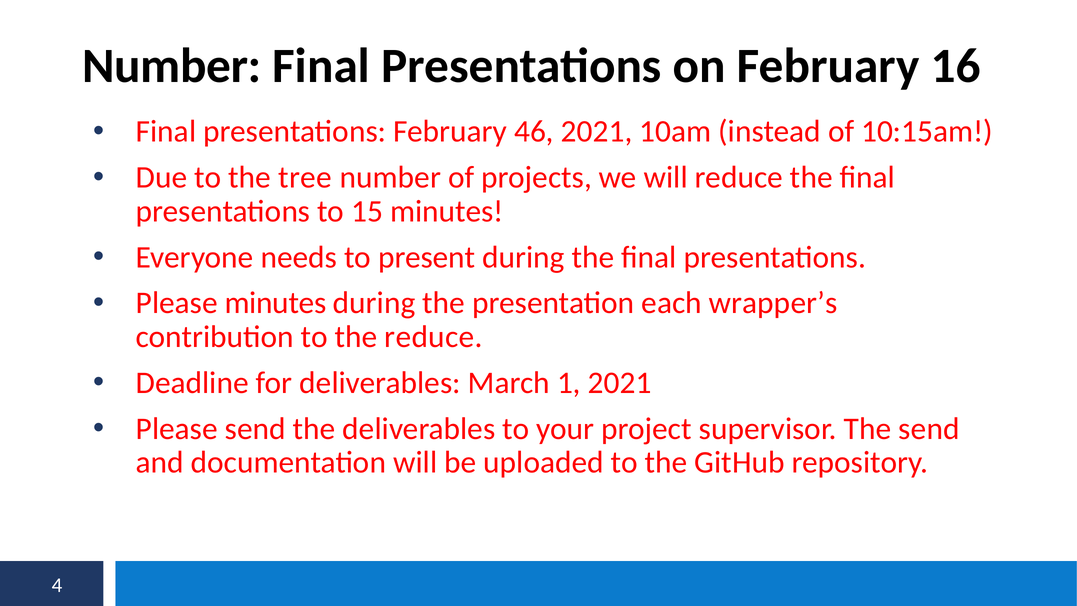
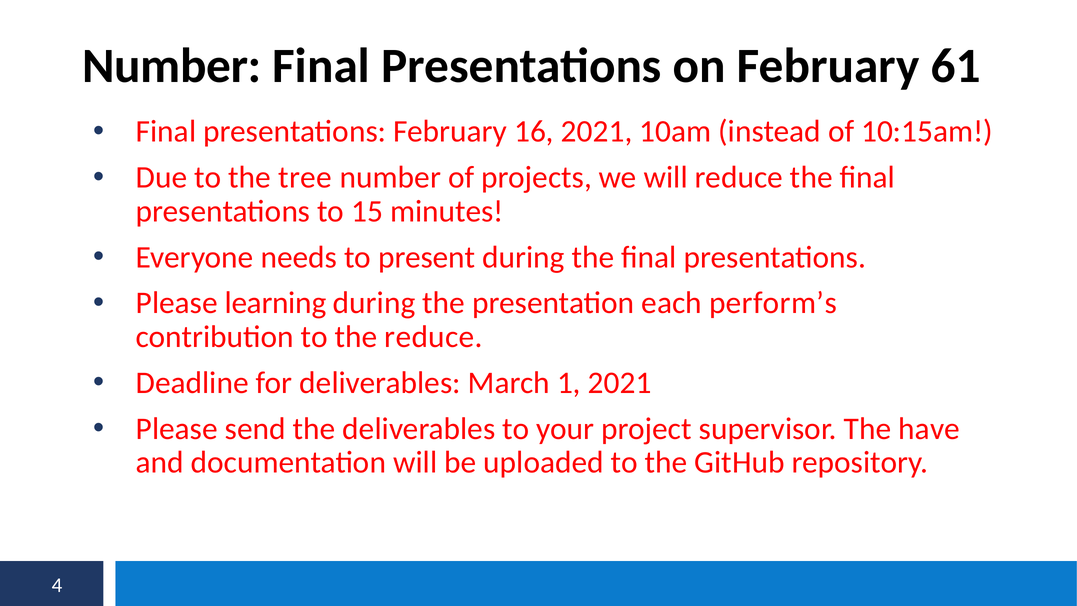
16: 16 -> 61
46: 46 -> 16
Please minutes: minutes -> learning
wrapper’s: wrapper’s -> perform’s
The send: send -> have
